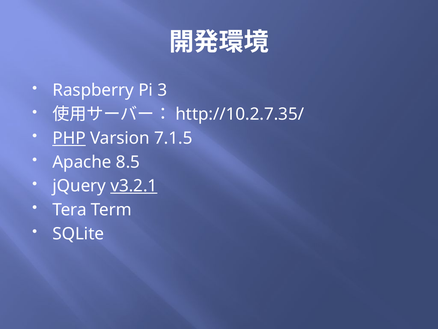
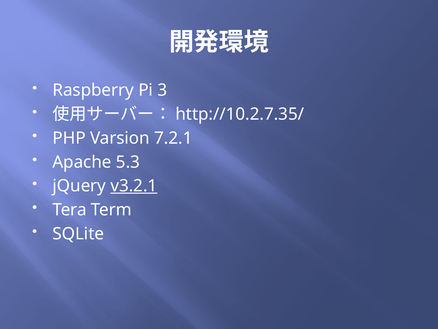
PHP underline: present -> none
7.1.5: 7.1.5 -> 7.2.1
8.5: 8.5 -> 5.3
